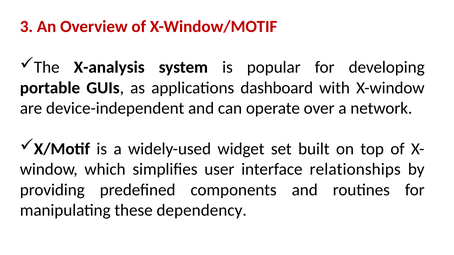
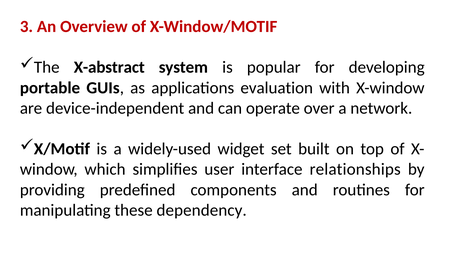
X-analysis: X-analysis -> X-abstract
dashboard: dashboard -> evaluation
